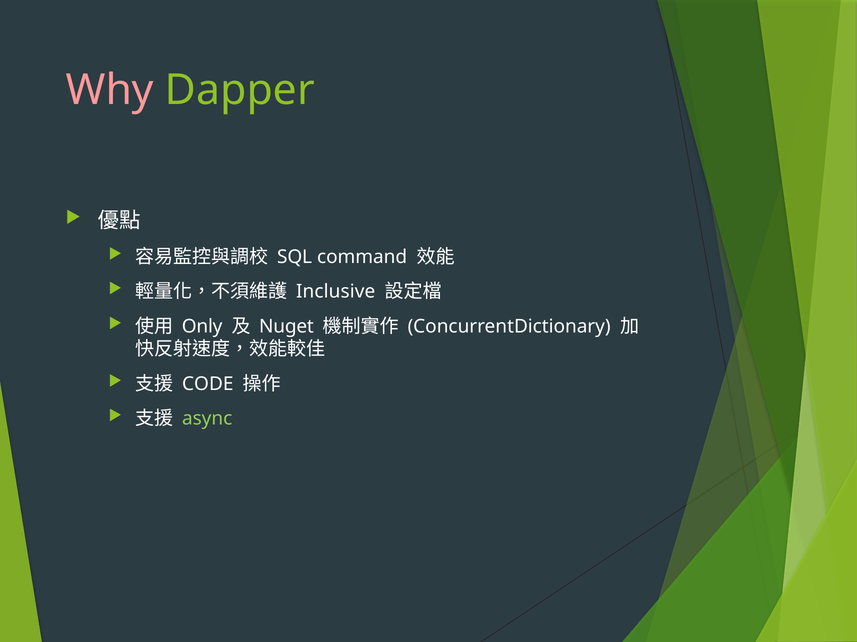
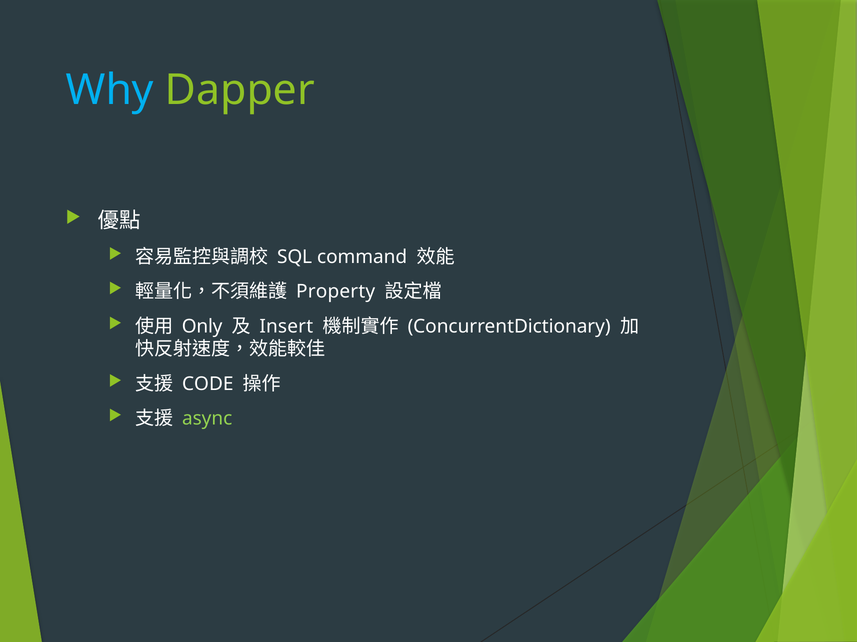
Why colour: pink -> light blue
Inclusive: Inclusive -> Property
Nuget: Nuget -> Insert
